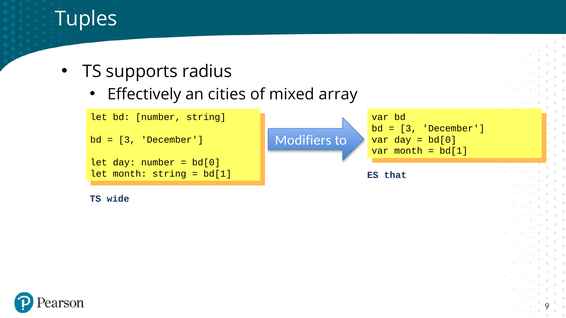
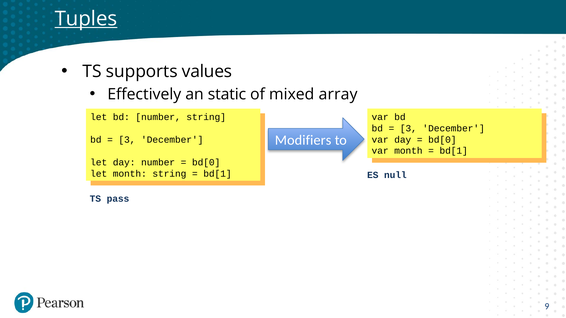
Tuples underline: none -> present
radius: radius -> values
cities: cities -> static
that: that -> null
wide: wide -> pass
